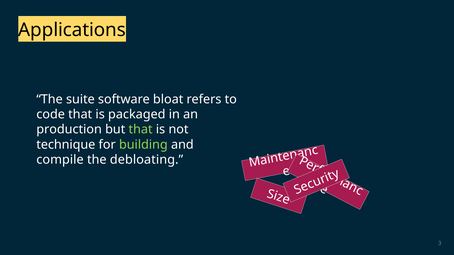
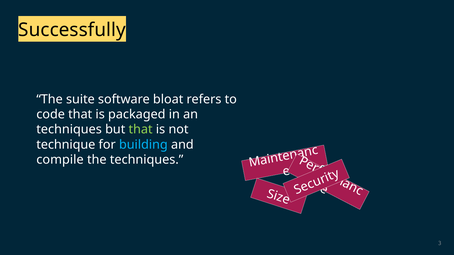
Applications: Applications -> Successfully
production at (69, 130): production -> techniques
building colour: light green -> light blue
the debloating: debloating -> techniques
